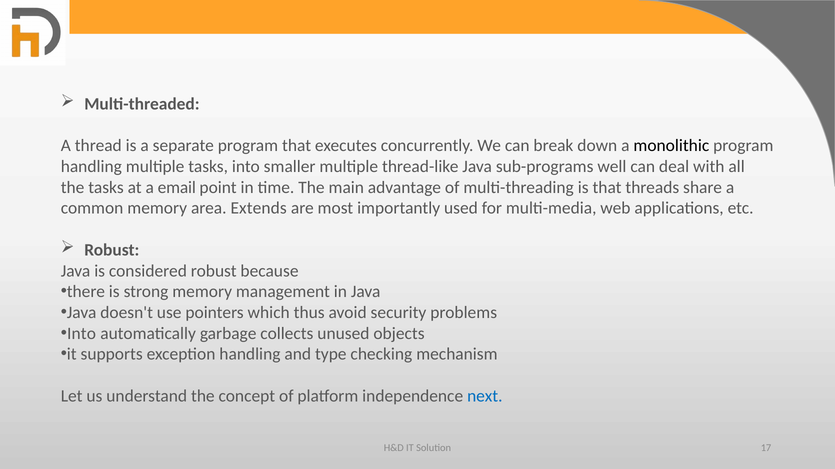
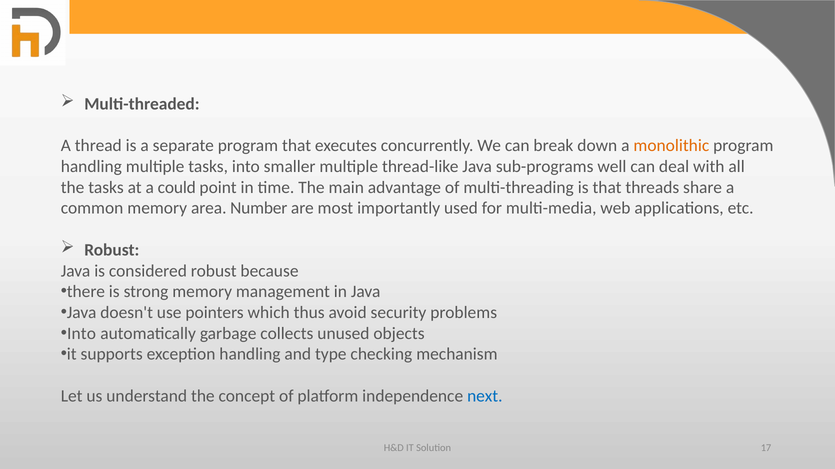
monolithic colour: black -> orange
email: email -> could
Extends: Extends -> Number
